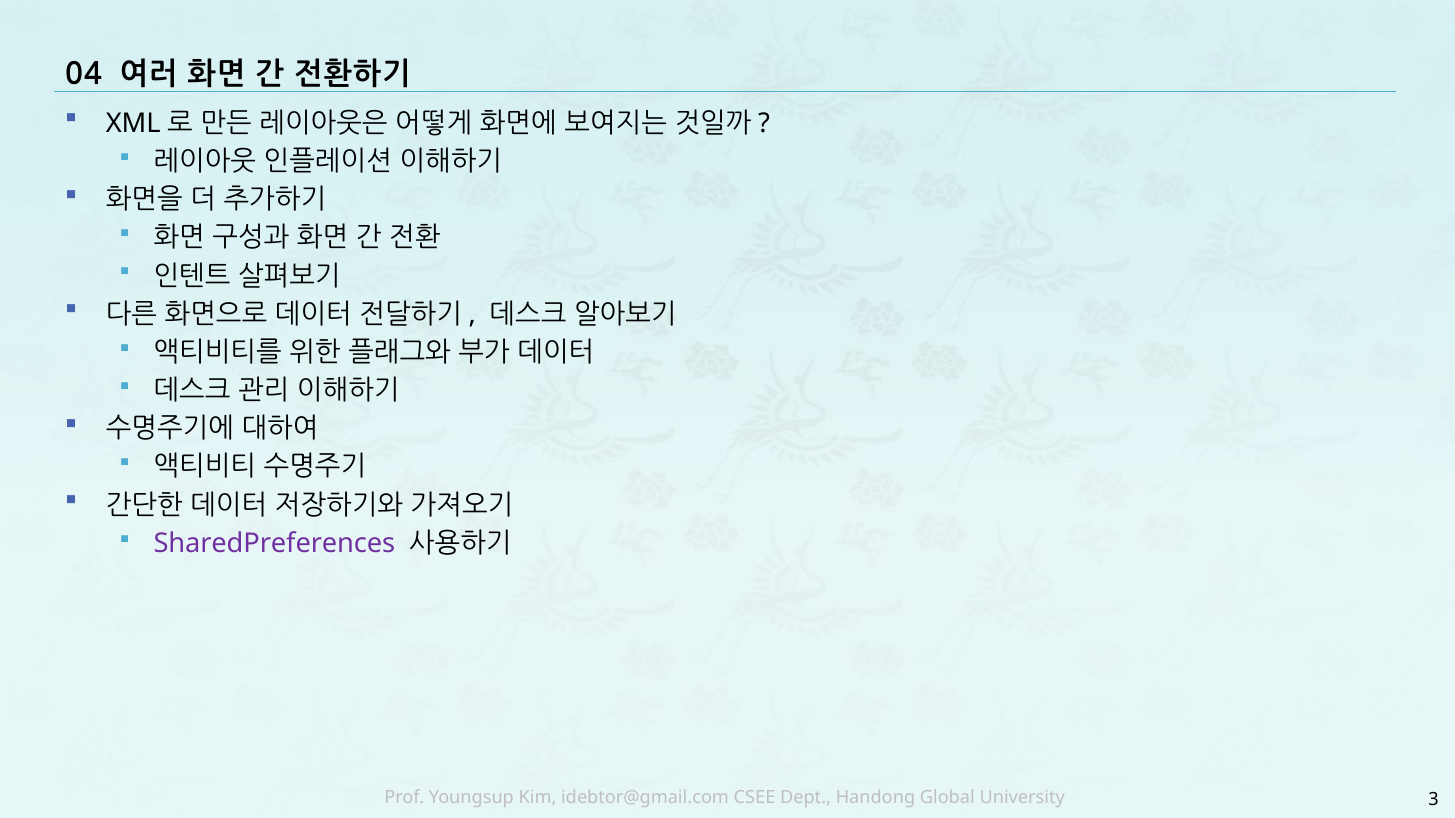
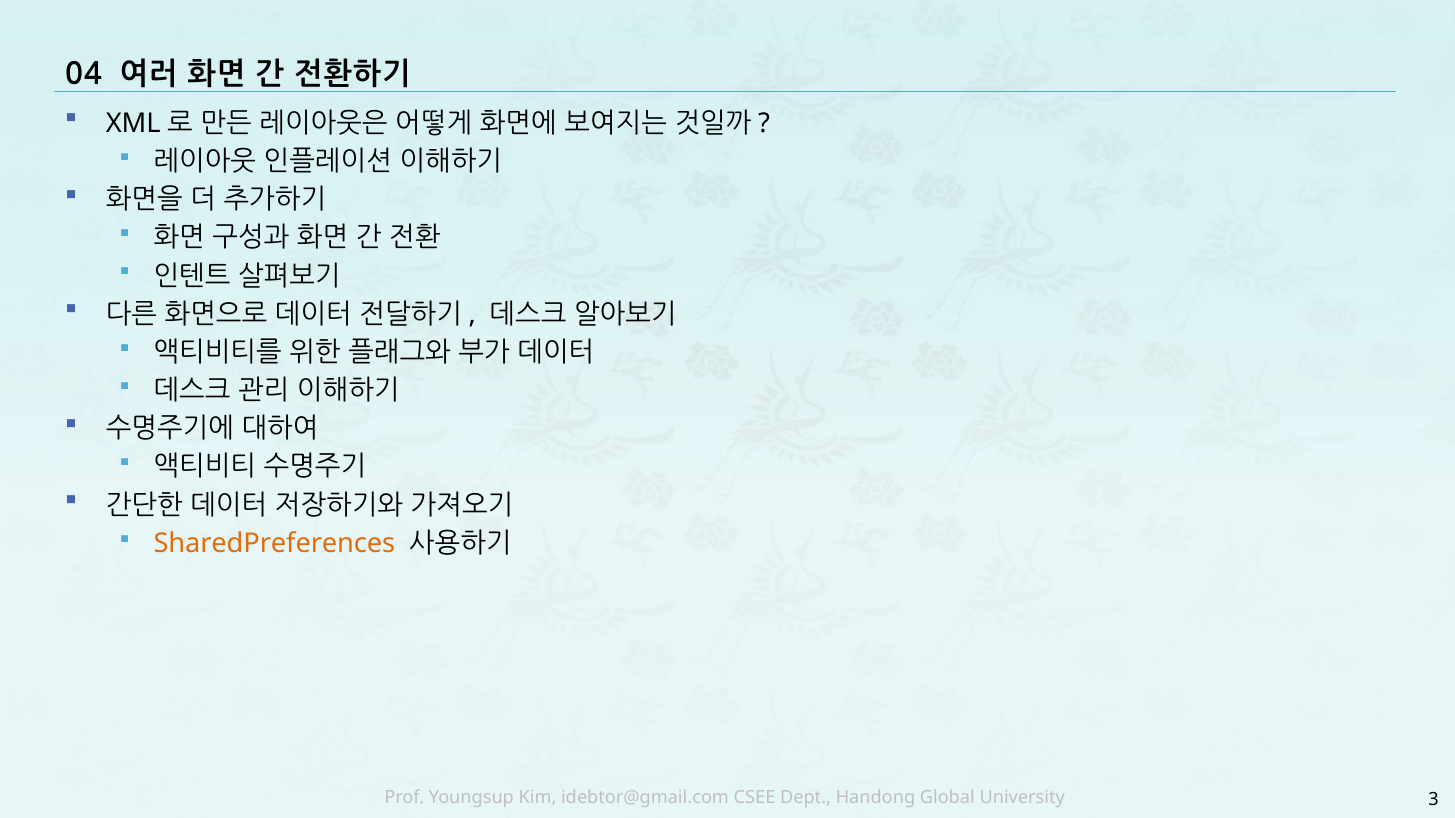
SharedPreferences colour: purple -> orange
